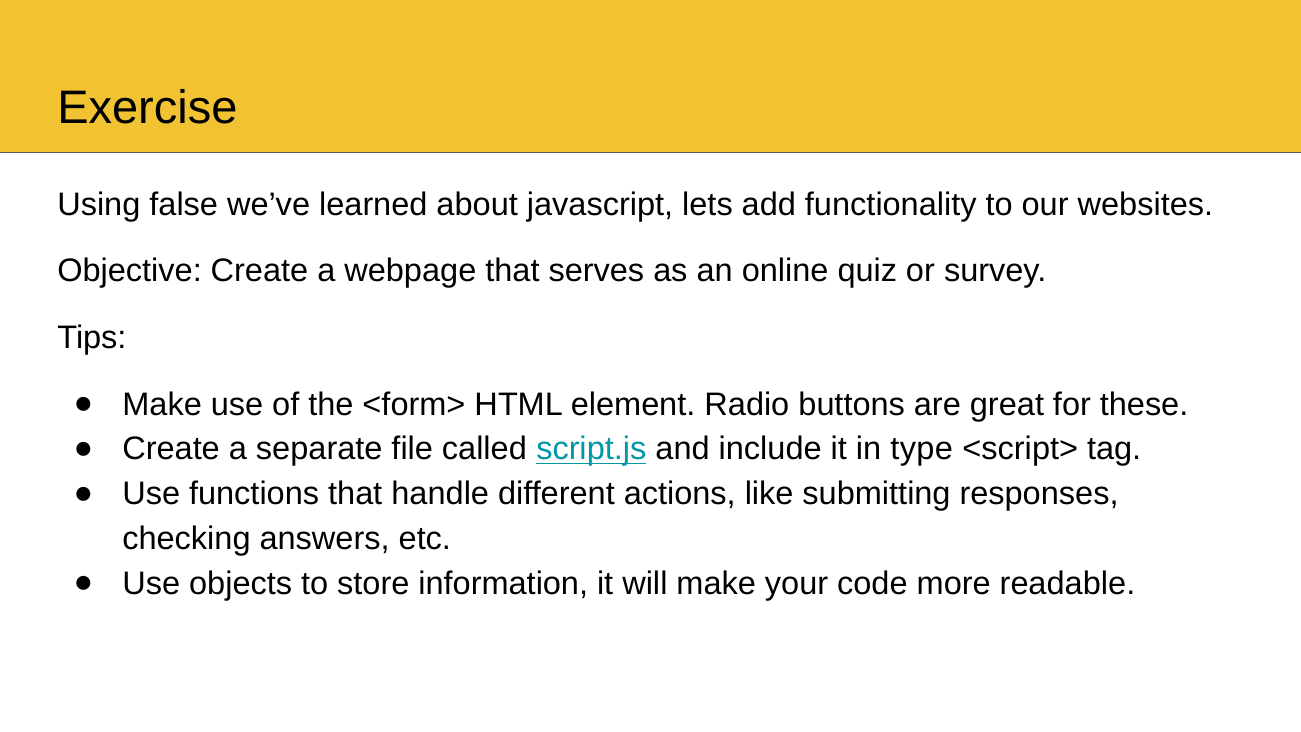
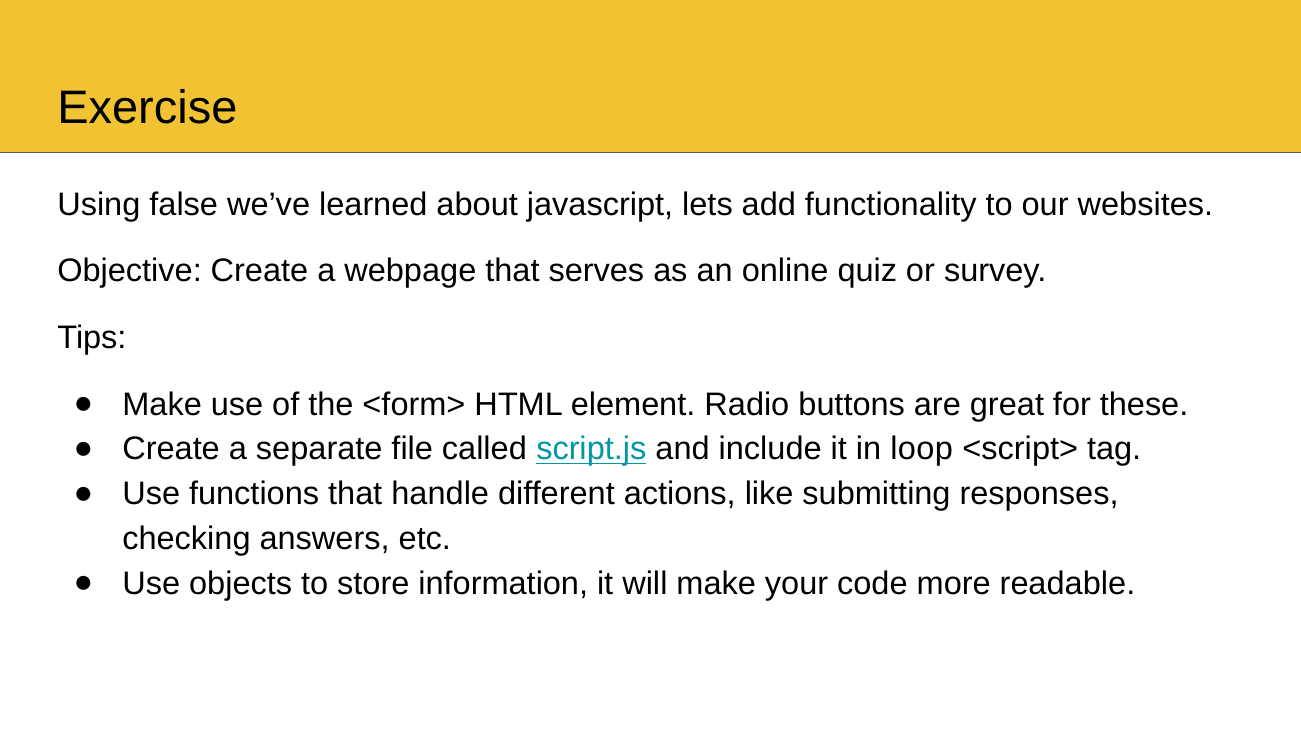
type: type -> loop
